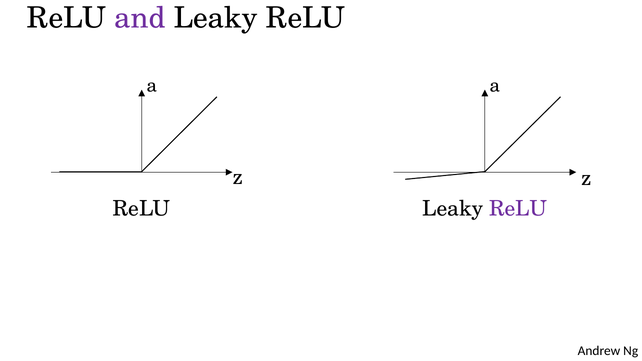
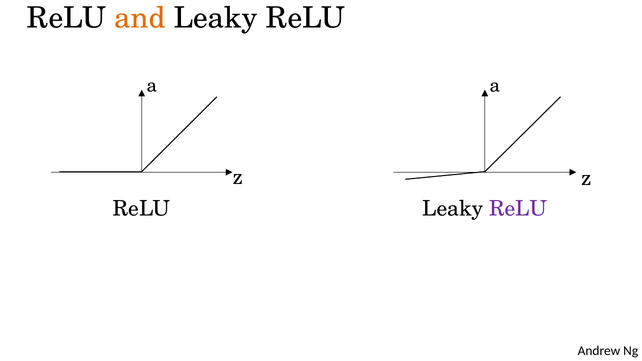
and colour: purple -> orange
